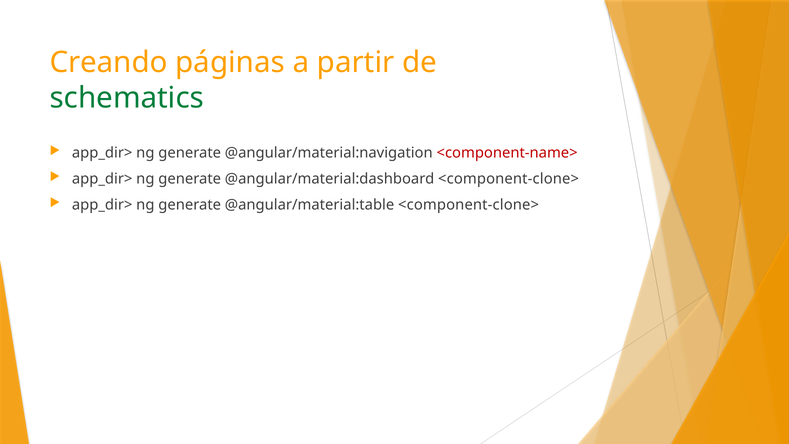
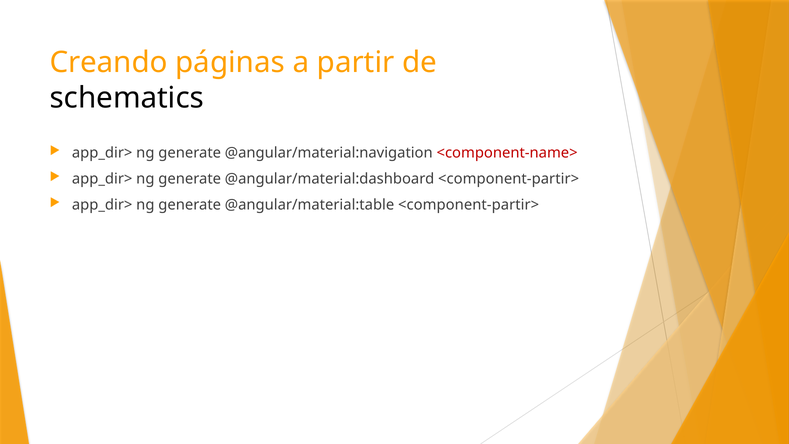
schematics colour: green -> black
@angular/material:dashboard <component-clone>: <component-clone> -> <component-partir>
@angular/material:table <component-clone>: <component-clone> -> <component-partir>
